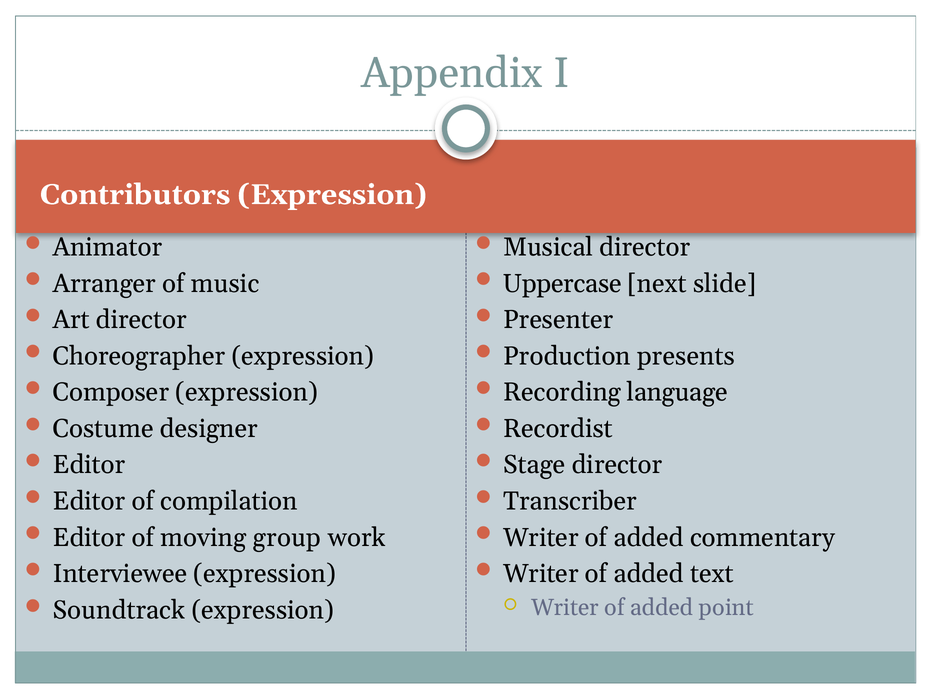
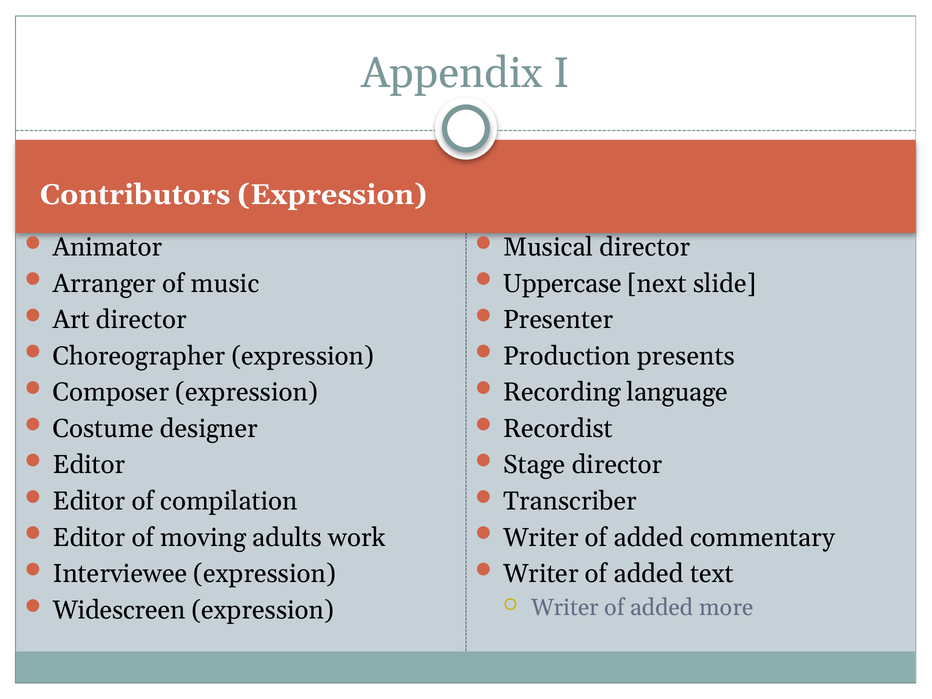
group: group -> adults
Soundtrack: Soundtrack -> Widescreen
point: point -> more
